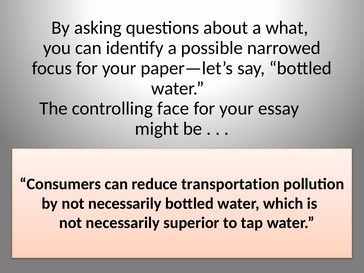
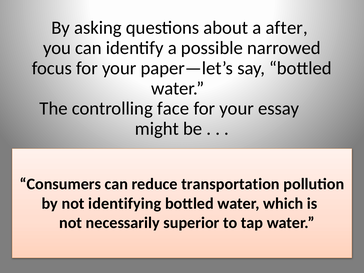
what: what -> after
by not necessarily: necessarily -> identifying
